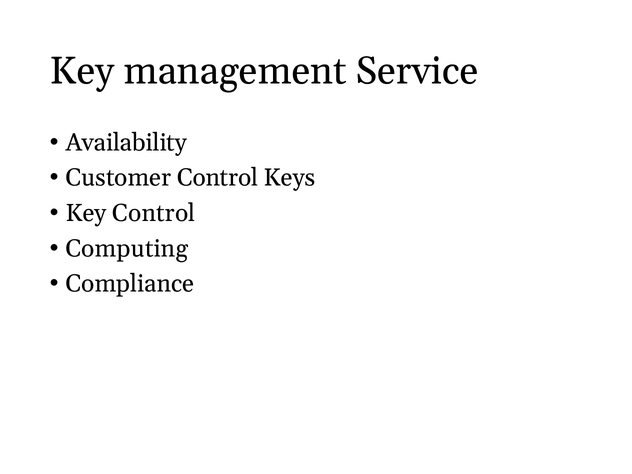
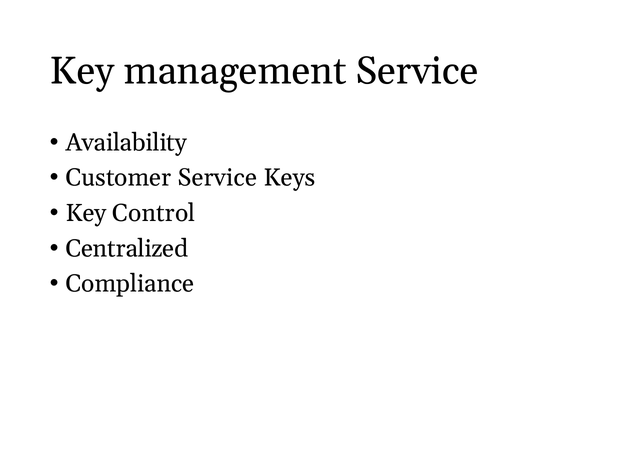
Customer Control: Control -> Service
Computing: Computing -> Centralized
